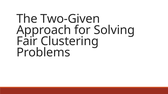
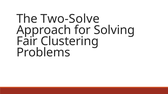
Two-Given: Two-Given -> Two-Solve
